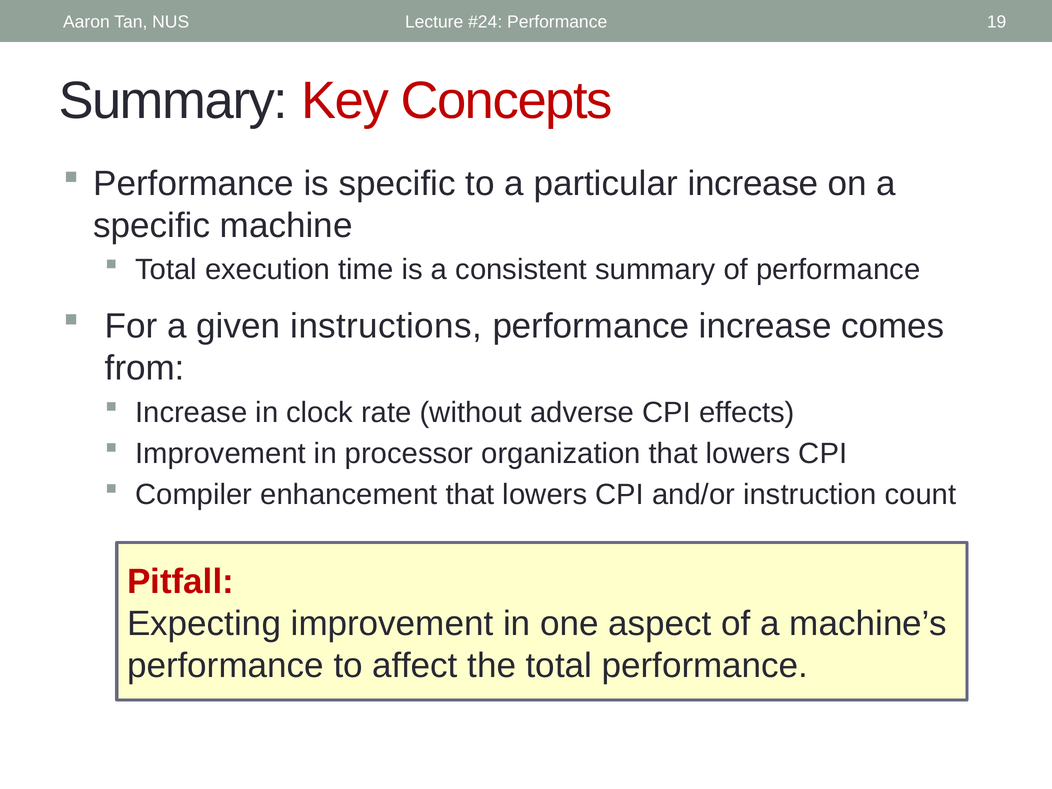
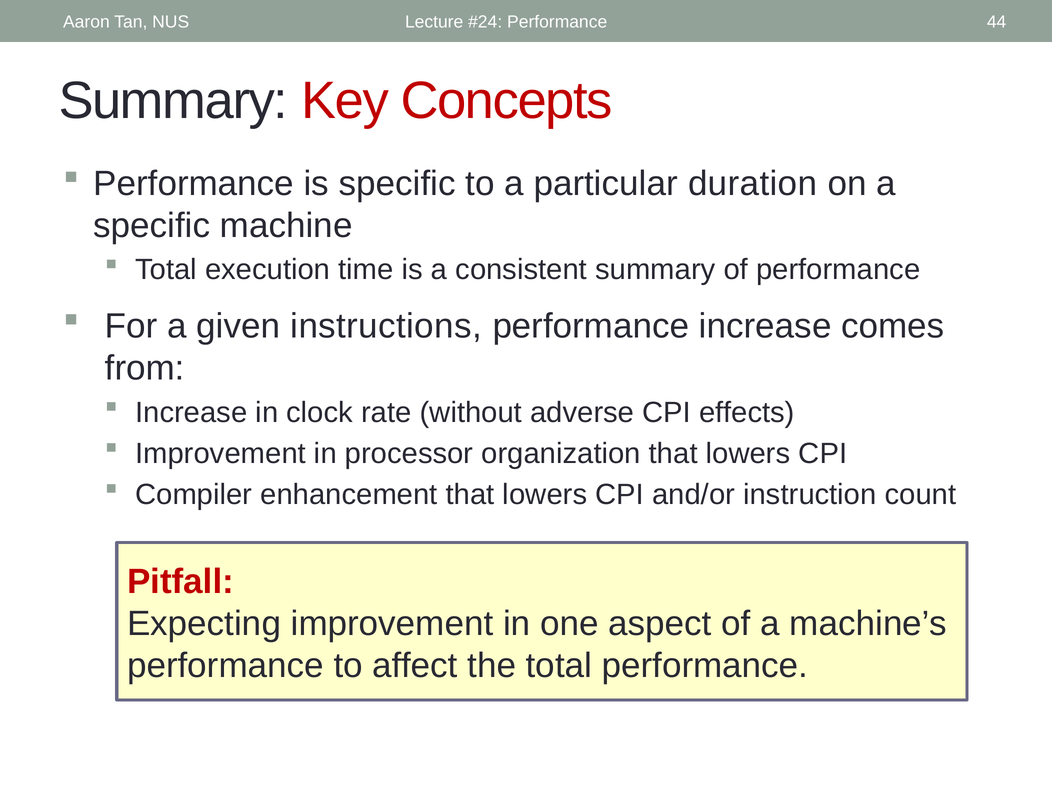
19: 19 -> 44
particular increase: increase -> duration
